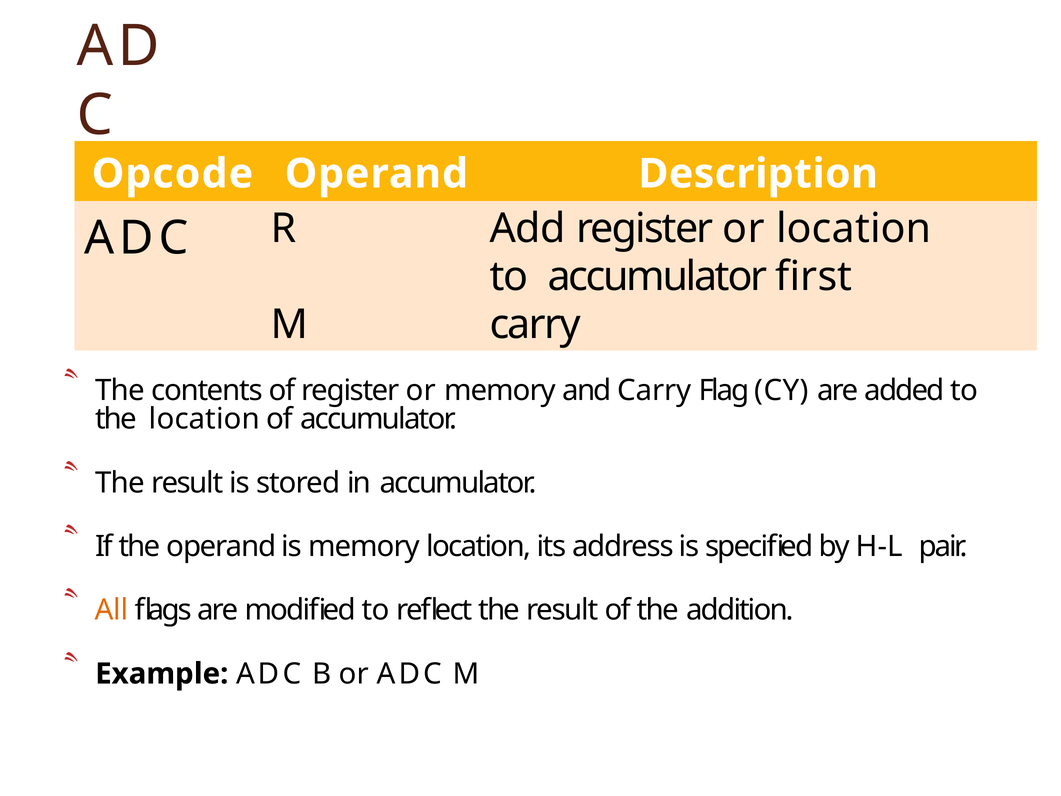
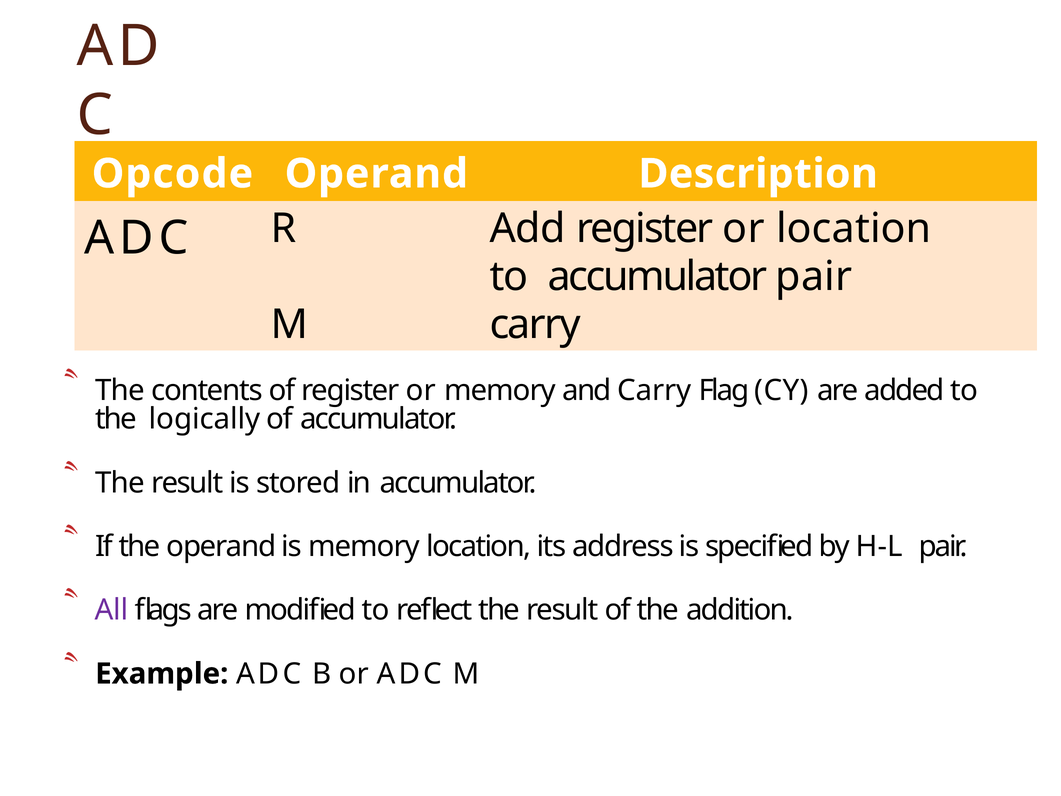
accumulator first: first -> pair
the location: location -> logically
All colour: orange -> purple
